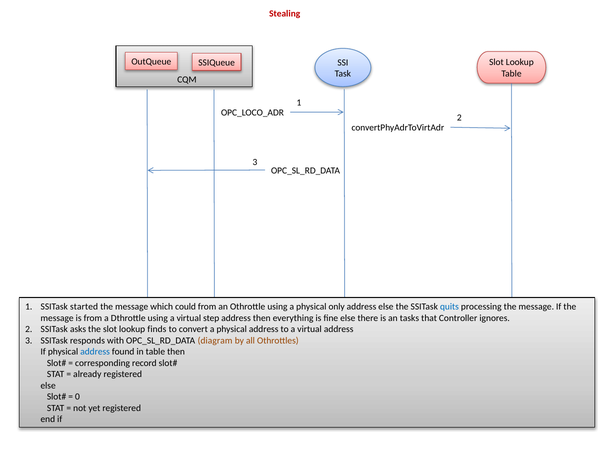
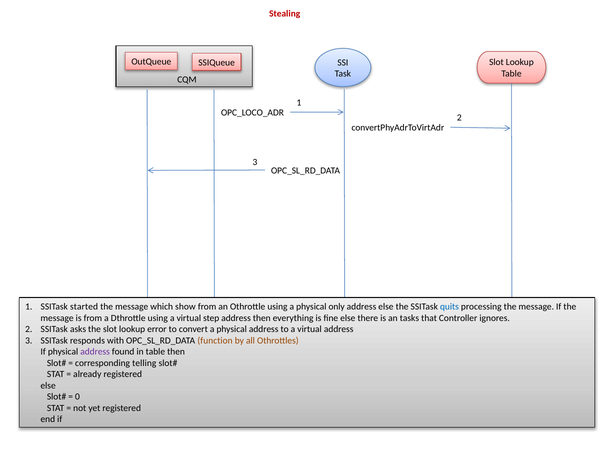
could: could -> show
finds: finds -> error
diagram: diagram -> function
address at (95, 352) colour: blue -> purple
record: record -> telling
